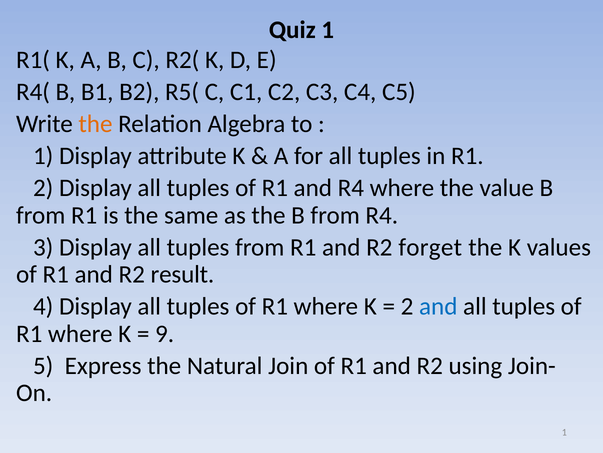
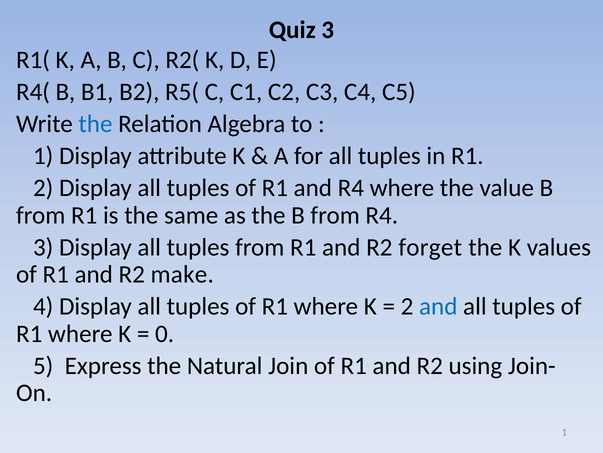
Quiz 1: 1 -> 3
the at (95, 124) colour: orange -> blue
result: result -> make
9: 9 -> 0
